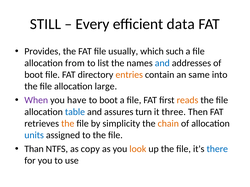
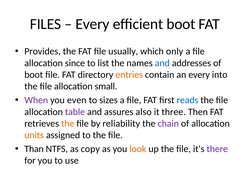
STILL: STILL -> FILES
efficient data: data -> boot
such: such -> only
from: from -> since
an same: same -> every
large: large -> small
have: have -> even
to boot: boot -> sizes
reads colour: orange -> blue
table colour: blue -> purple
turn: turn -> also
simplicity: simplicity -> reliability
chain colour: orange -> purple
units colour: blue -> orange
there colour: blue -> purple
